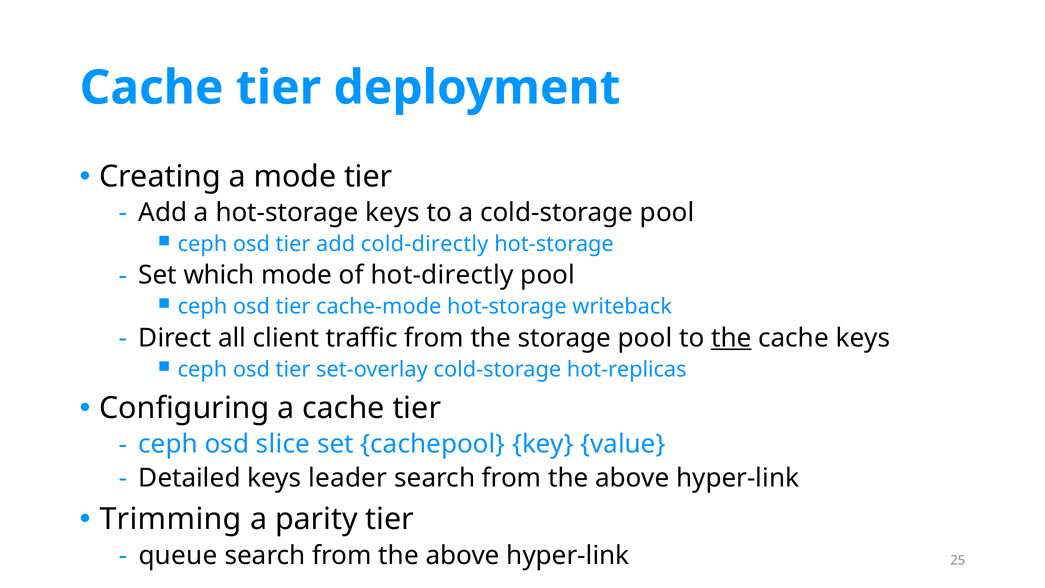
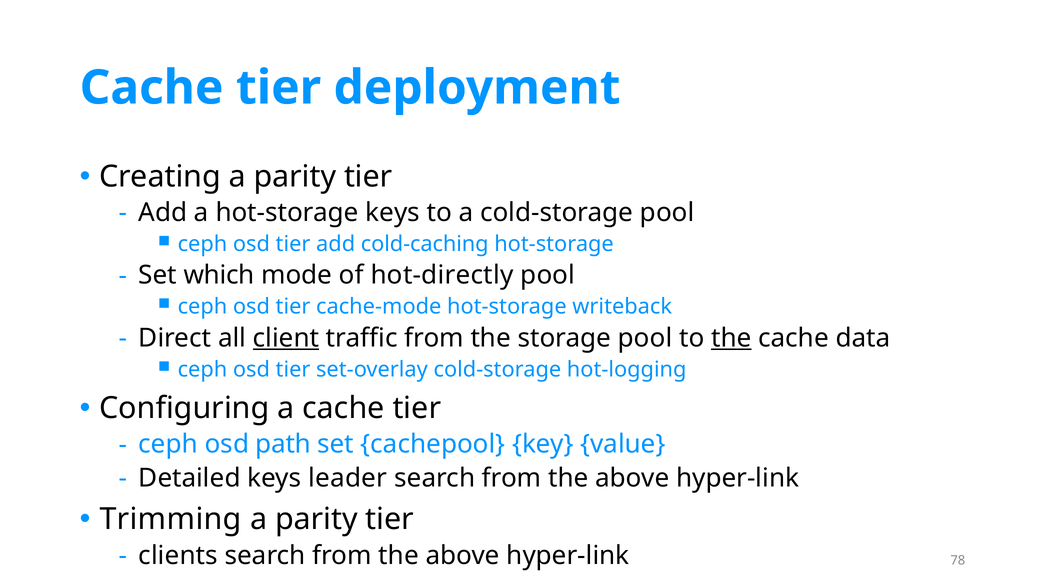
Creating a mode: mode -> parity
cold-directly: cold-directly -> cold-caching
client underline: none -> present
cache keys: keys -> data
hot-replicas: hot-replicas -> hot-logging
slice: slice -> path
queue: queue -> clients
25: 25 -> 78
